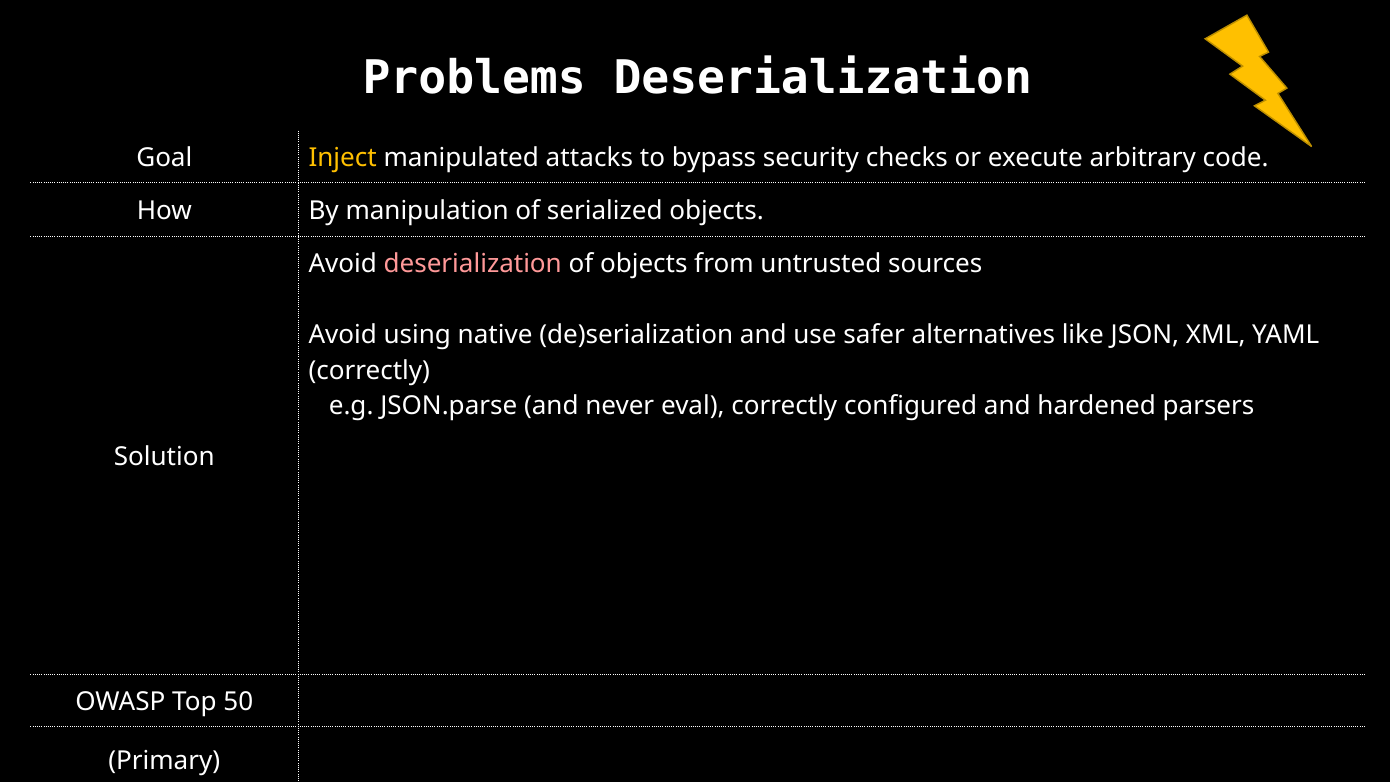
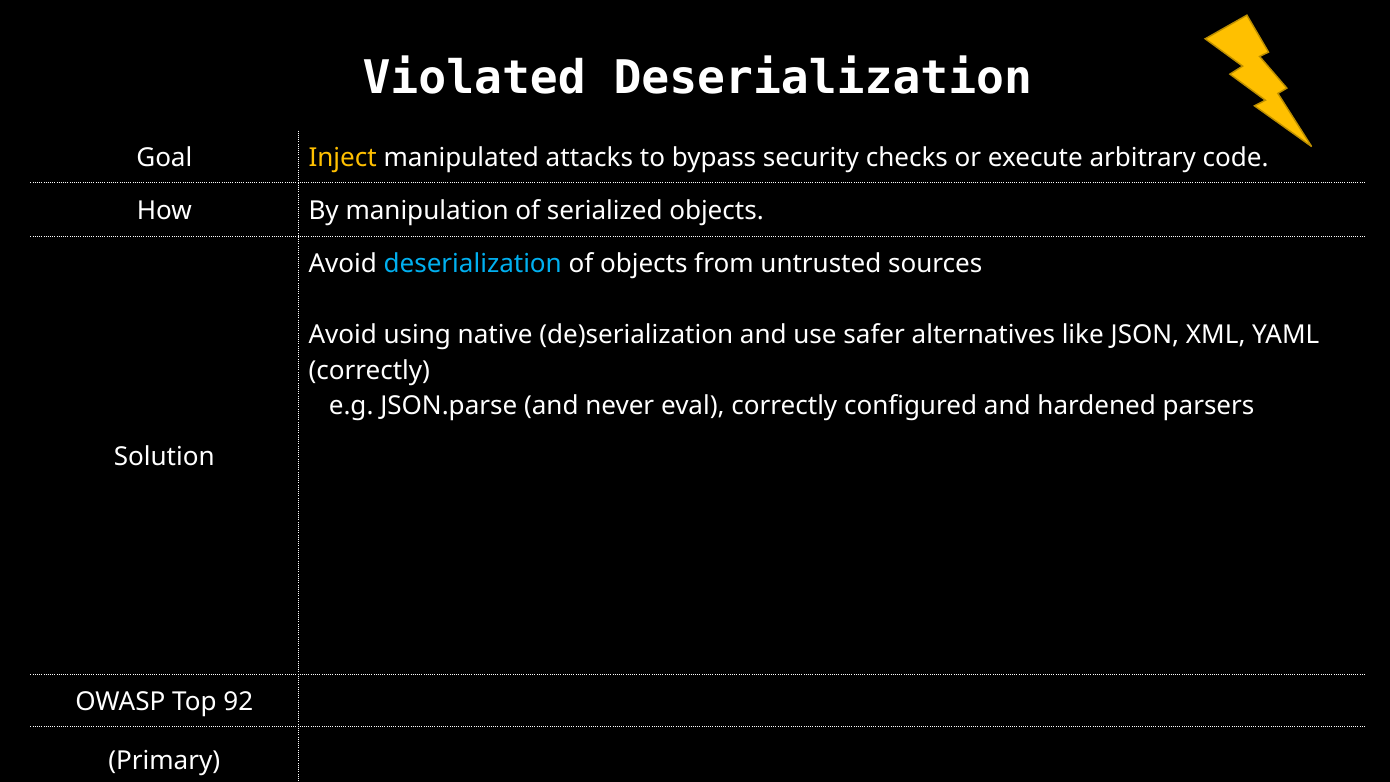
Problems at (474, 78): Problems -> Violated
deserialization at (473, 264) colour: pink -> light blue
50: 50 -> 92
